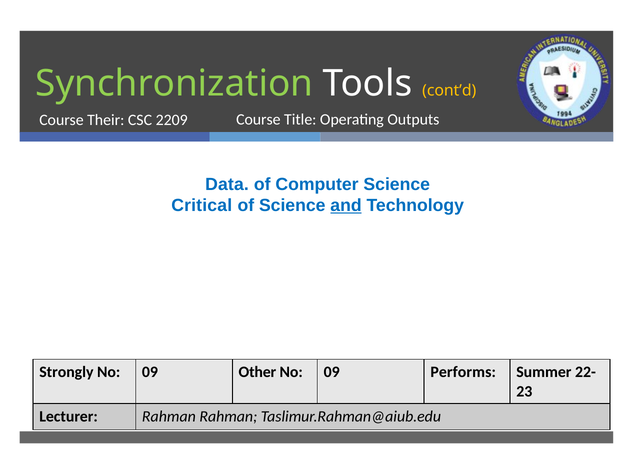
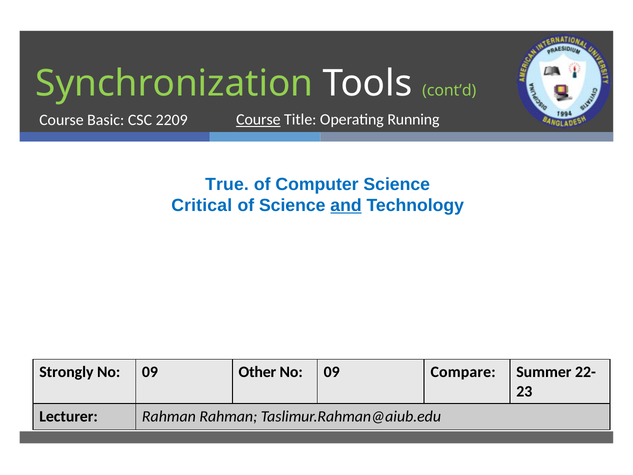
cont’d colour: yellow -> light green
Course at (258, 119) underline: none -> present
Outputs: Outputs -> Running
Their: Their -> Basic
Data: Data -> True
Performs: Performs -> Compare
